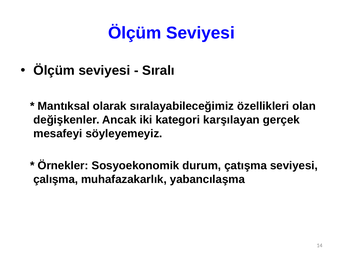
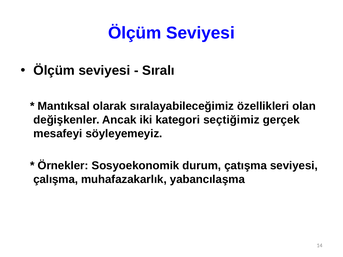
karşılayan: karşılayan -> seçtiğimiz
